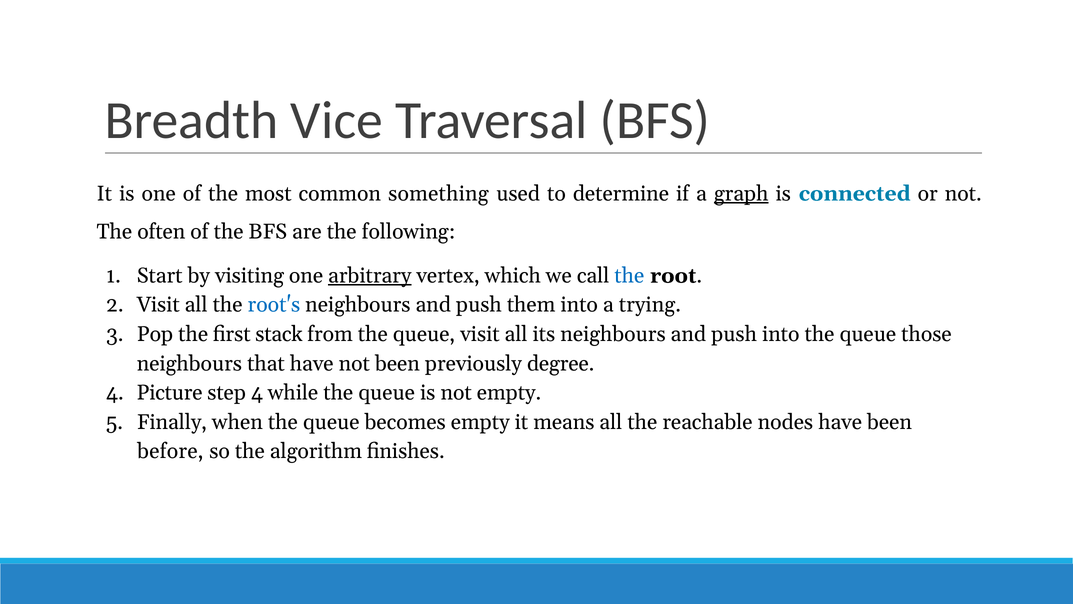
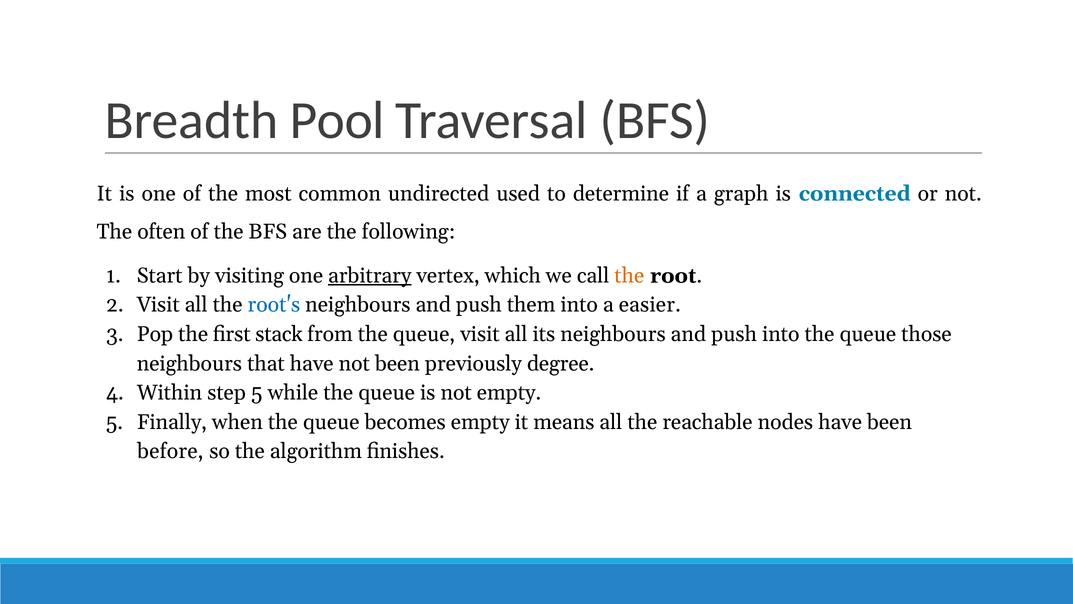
Vice: Vice -> Pool
something: something -> undirected
graph underline: present -> none
the at (629, 275) colour: blue -> orange
trying: trying -> easier
Picture: Picture -> Within
step 4: 4 -> 5
